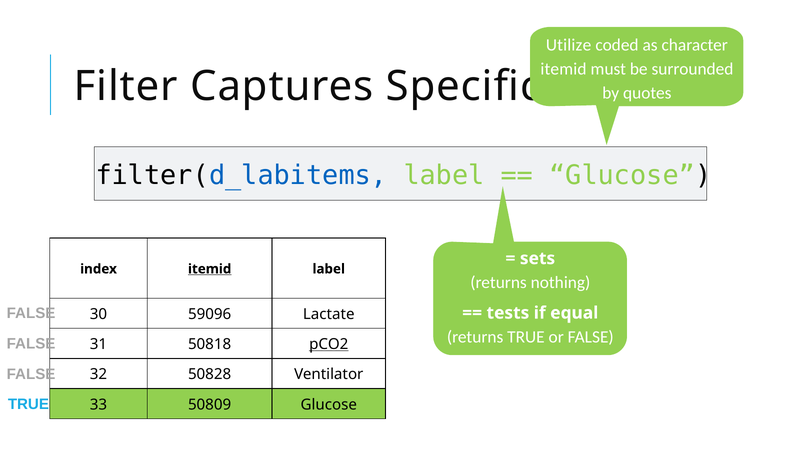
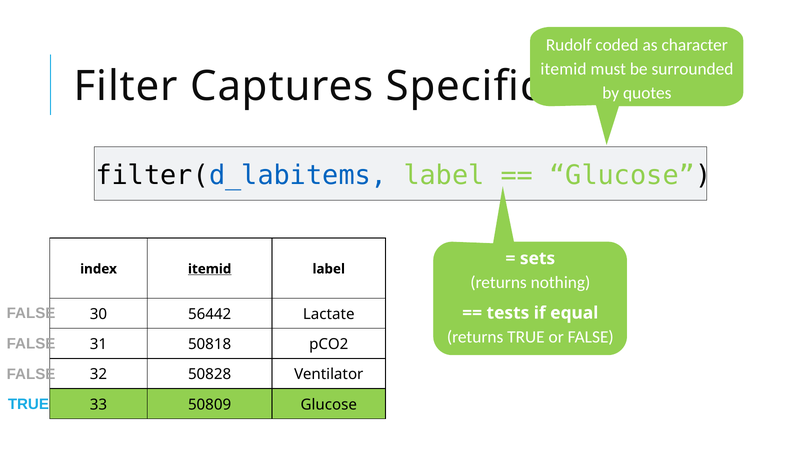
Utilize: Utilize -> Rudolf
59096: 59096 -> 56442
pCO2 underline: present -> none
